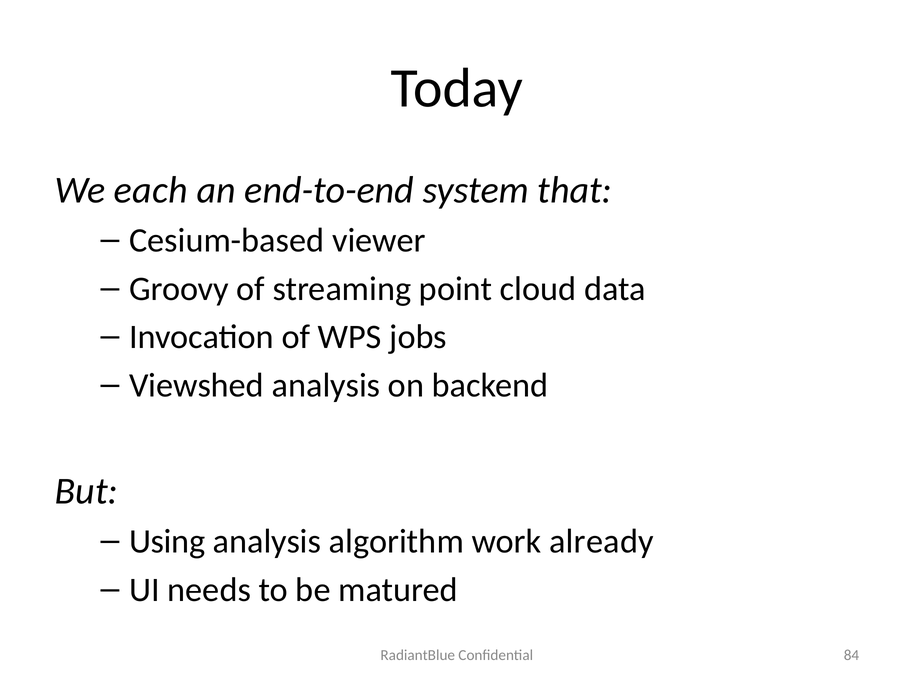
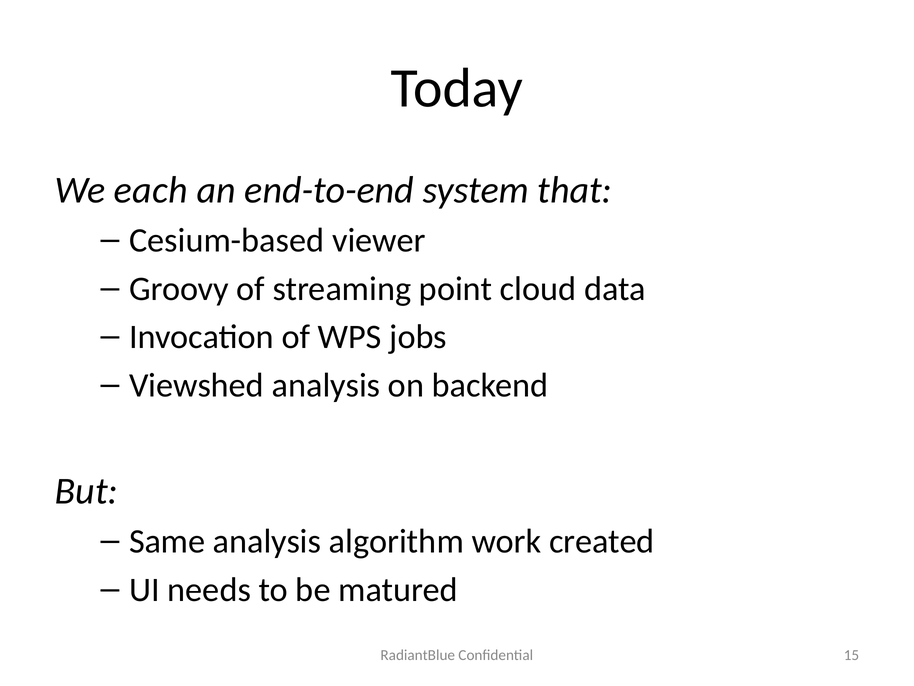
Using: Using -> Same
already: already -> created
84: 84 -> 15
